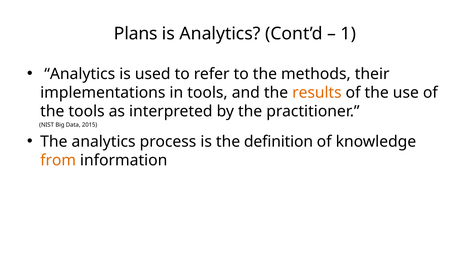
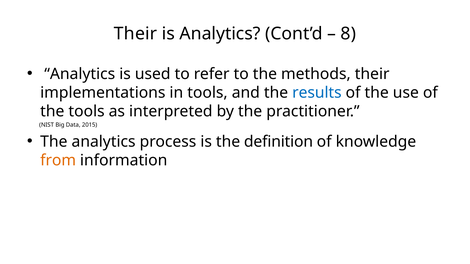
Plans at (136, 34): Plans -> Their
1: 1 -> 8
results colour: orange -> blue
